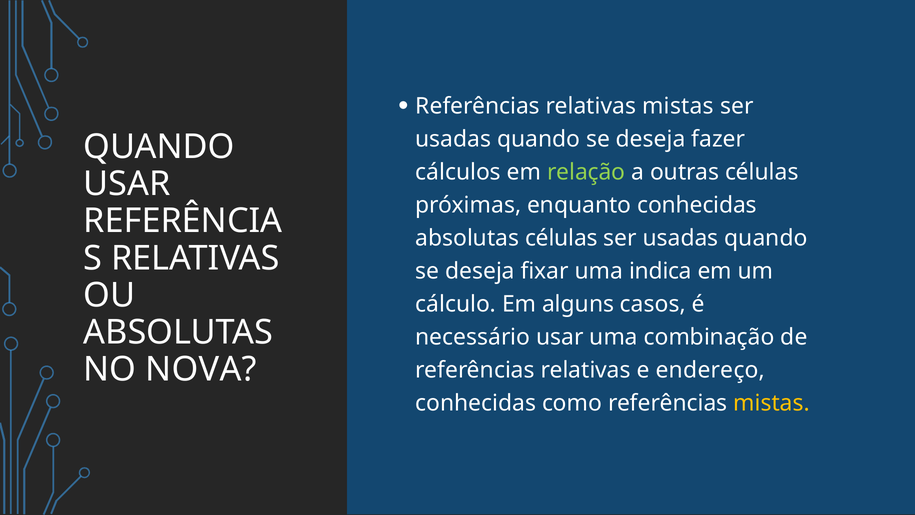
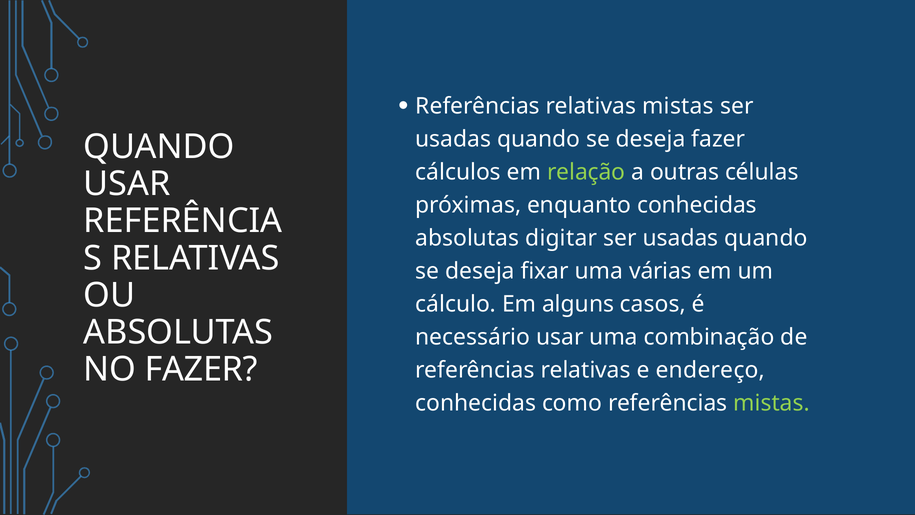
absolutas células: células -> digitar
indica: indica -> várias
NO NOVA: NOVA -> FAZER
mistas at (771, 403) colour: yellow -> light green
